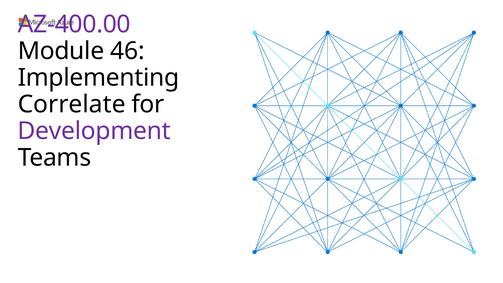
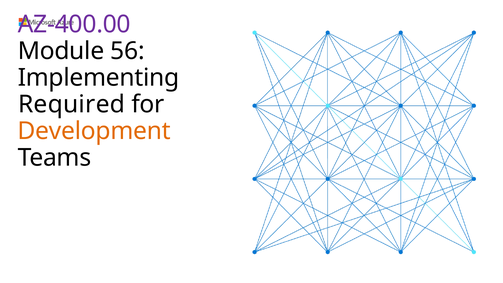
46: 46 -> 56
Correlate: Correlate -> Required
Development colour: purple -> orange
